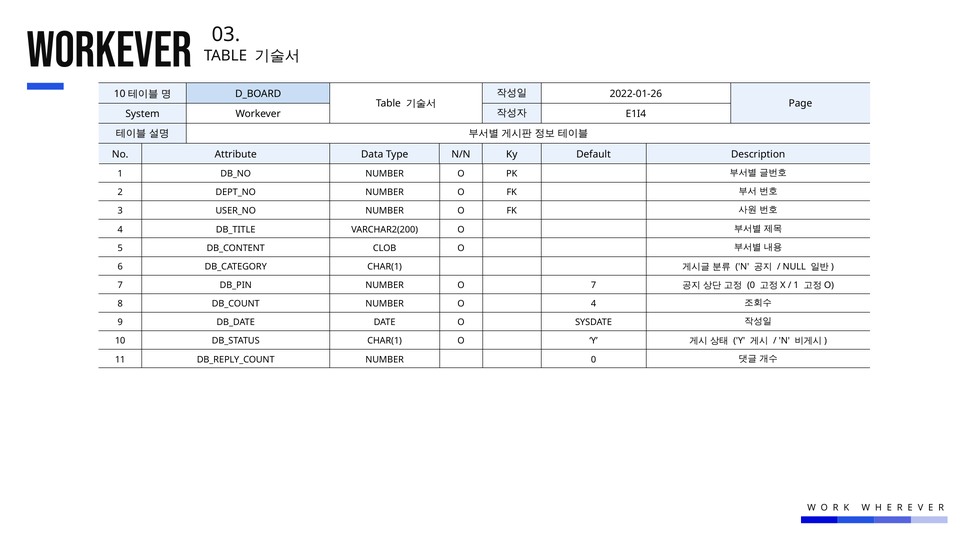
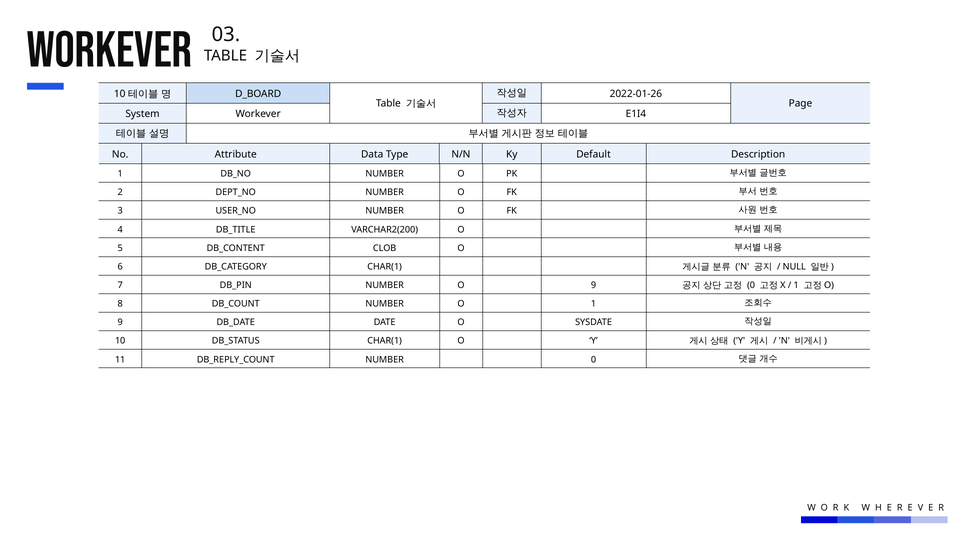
O 7: 7 -> 9
O 4: 4 -> 1
